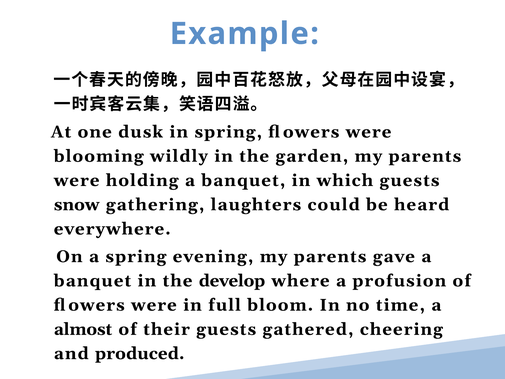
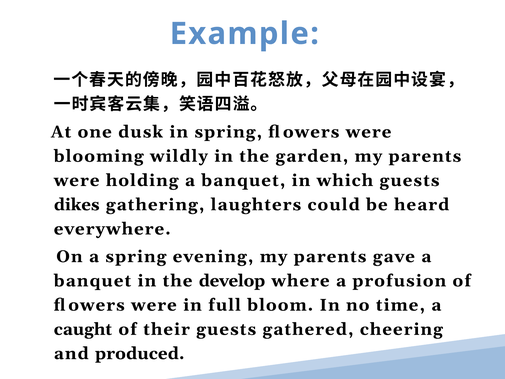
snow: snow -> dikes
almost: almost -> caught
